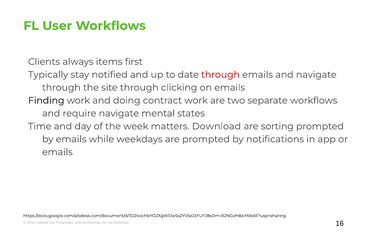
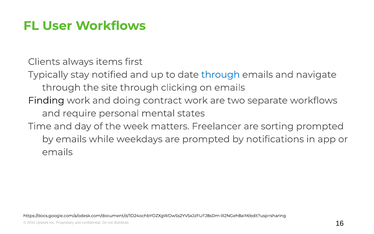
through at (221, 75) colour: red -> blue
require navigate: navigate -> personal
Download: Download -> Freelancer
